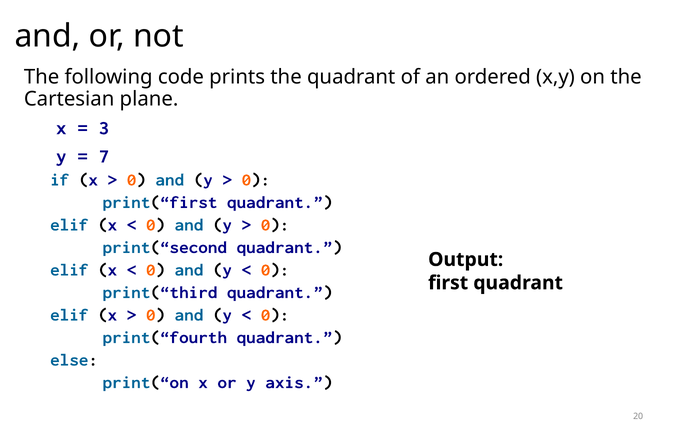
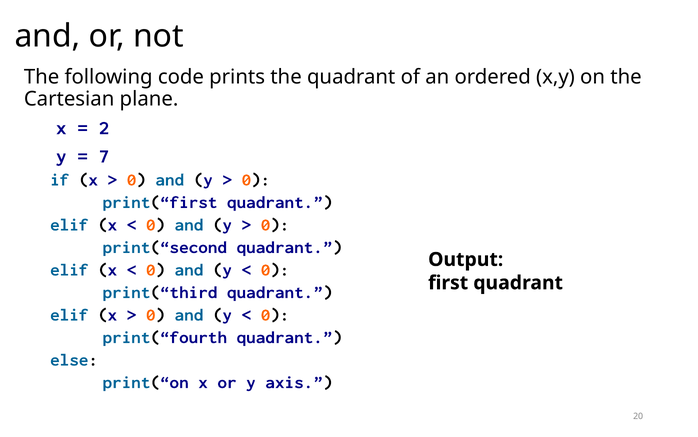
3: 3 -> 2
